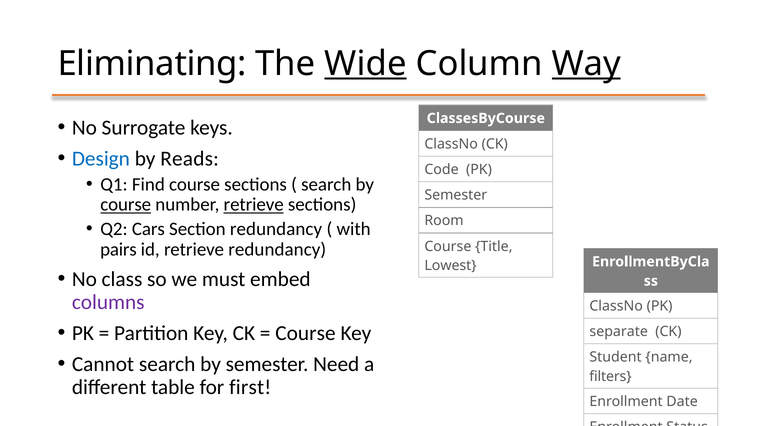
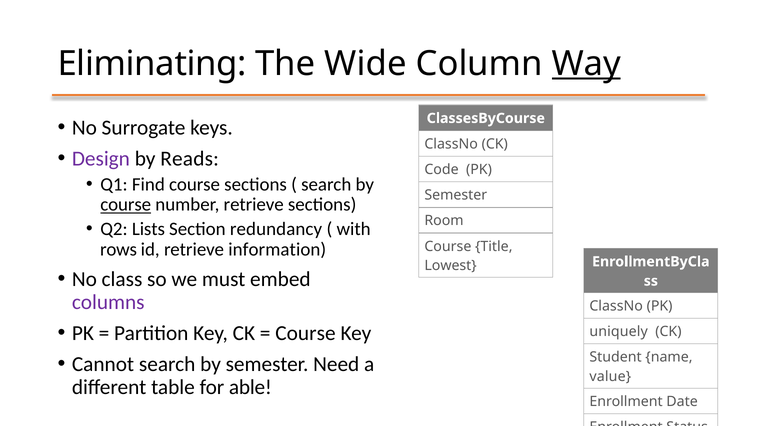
Wide underline: present -> none
Design colour: blue -> purple
retrieve at (254, 205) underline: present -> none
Cars: Cars -> Lists
pairs: pairs -> rows
retrieve redundancy: redundancy -> information
separate: separate -> uniquely
filters: filters -> value
first: first -> able
